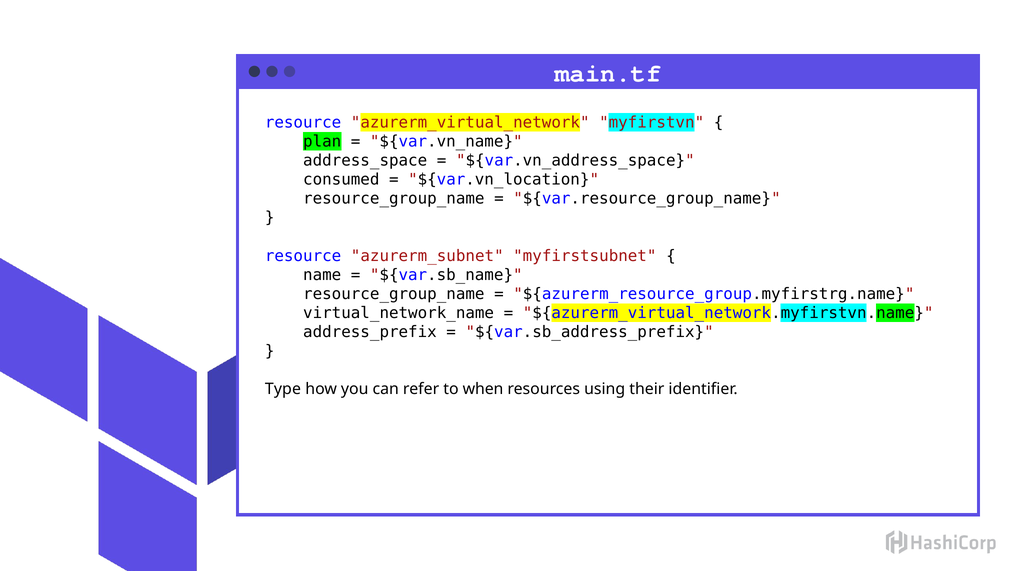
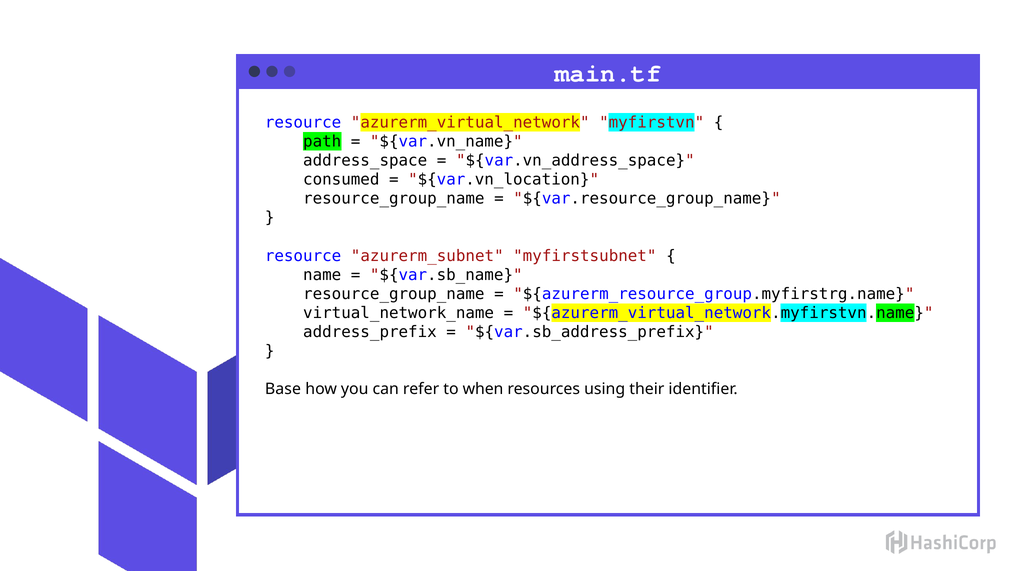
plan: plan -> path
Type: Type -> Base
